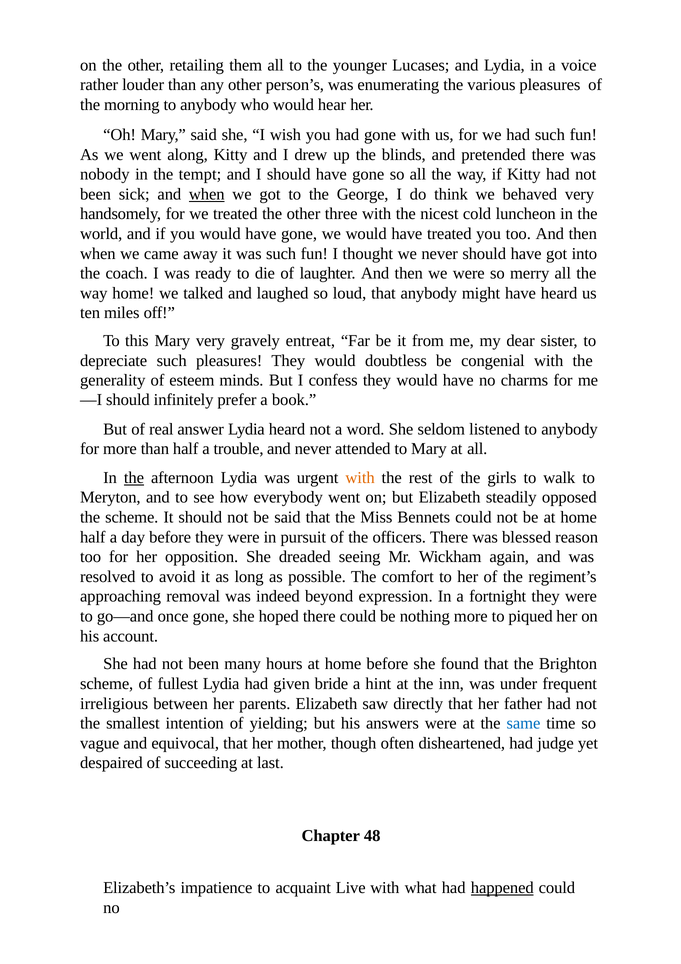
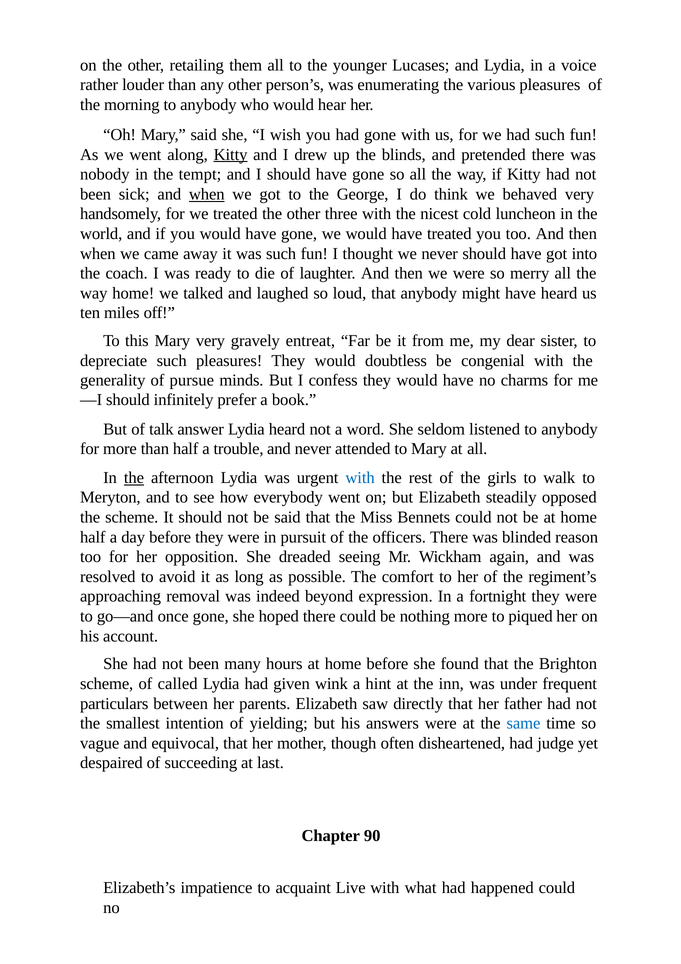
Kitty at (231, 155) underline: none -> present
esteem: esteem -> pursue
real: real -> talk
with at (360, 478) colour: orange -> blue
blessed: blessed -> blinded
fullest: fullest -> called
bride: bride -> wink
irreligious: irreligious -> particulars
48: 48 -> 90
happened underline: present -> none
